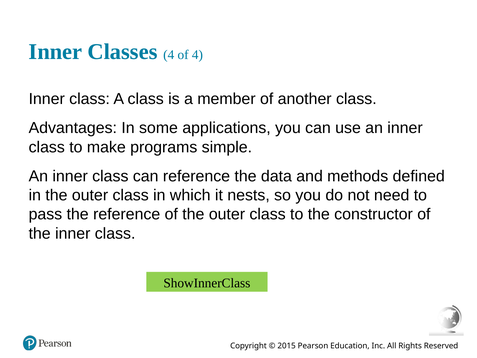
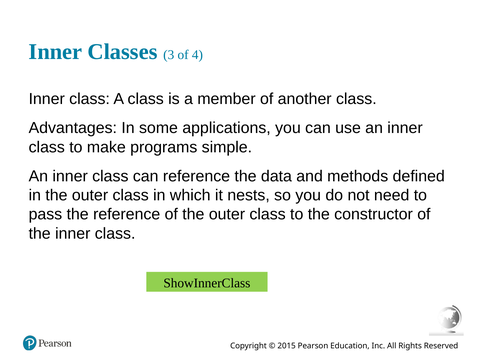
Classes 4: 4 -> 3
